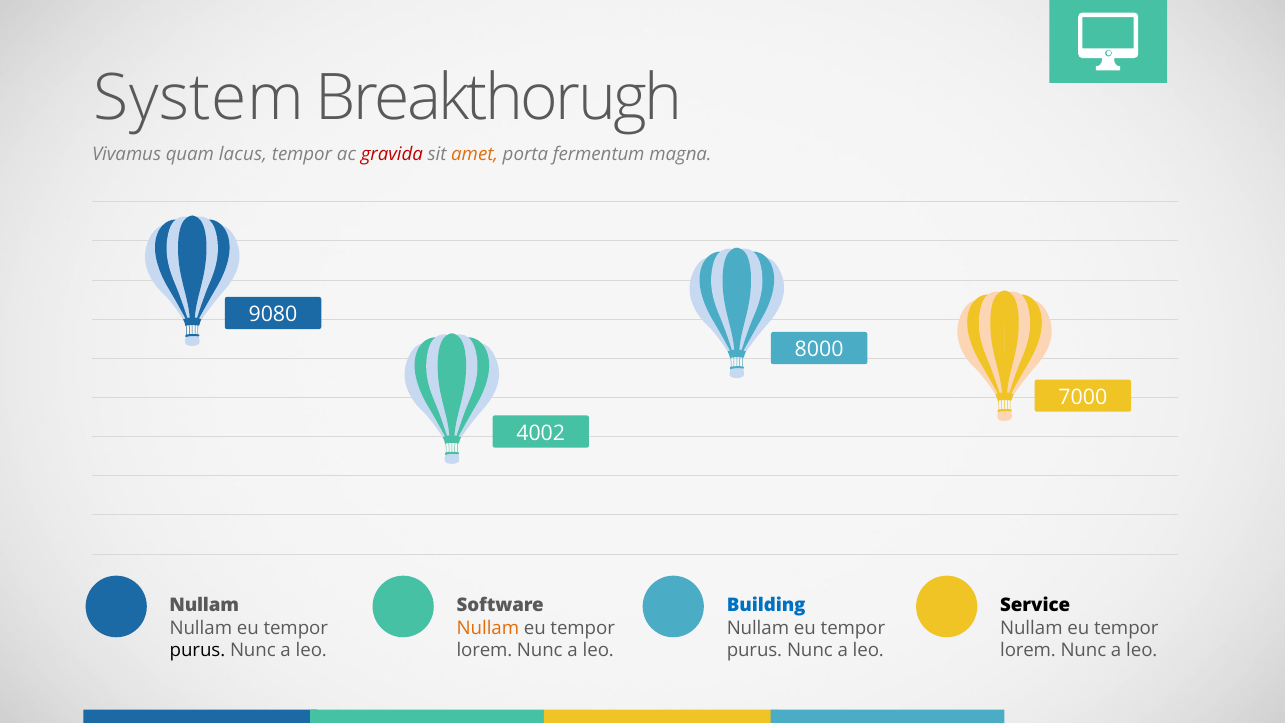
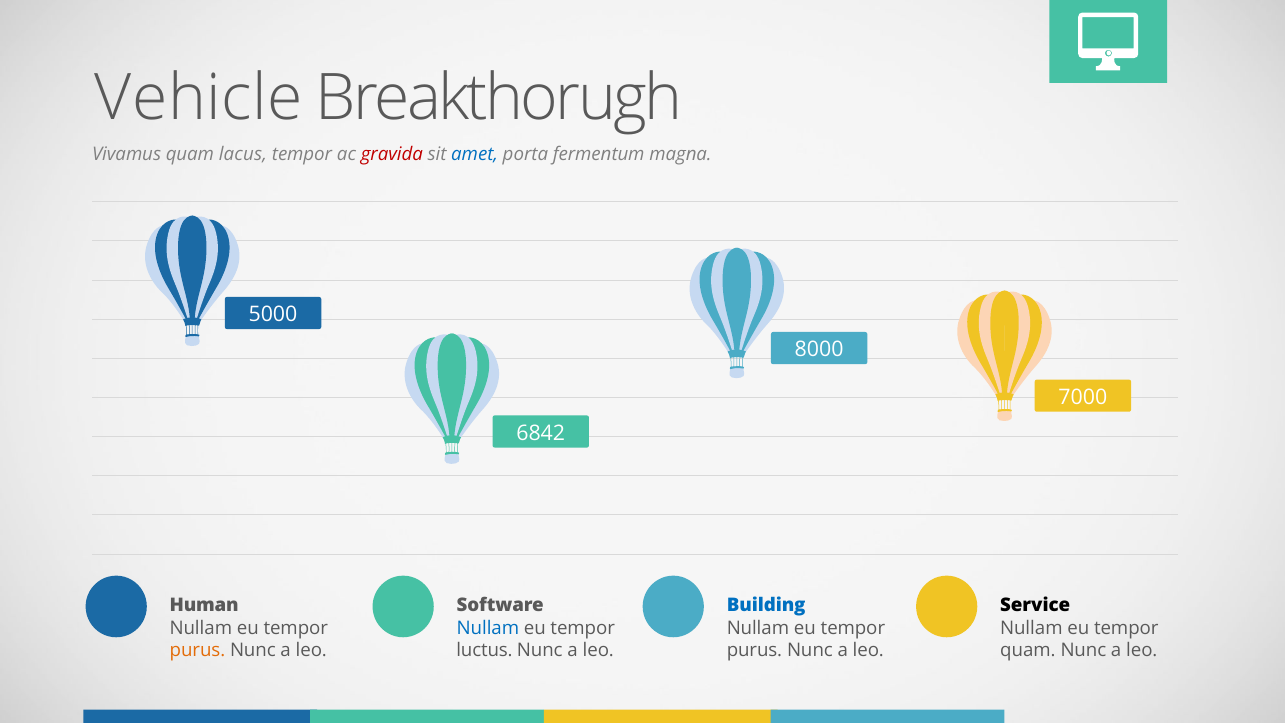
System: System -> Vehicle
amet colour: orange -> blue
9080: 9080 -> 5000
4002: 4002 -> 6842
Nullam at (204, 606): Nullam -> Human
Nullam at (488, 628) colour: orange -> blue
purus at (197, 651) colour: black -> orange
lorem at (484, 651): lorem -> luctus
lorem at (1028, 651): lorem -> quam
